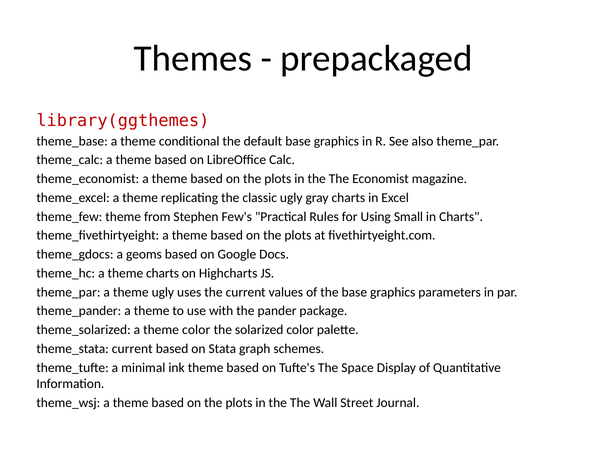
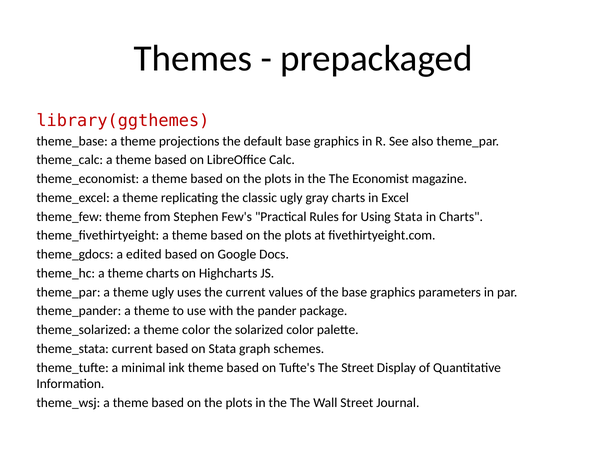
conditional: conditional -> projections
Using Small: Small -> Stata
geoms: geoms -> edited
The Space: Space -> Street
